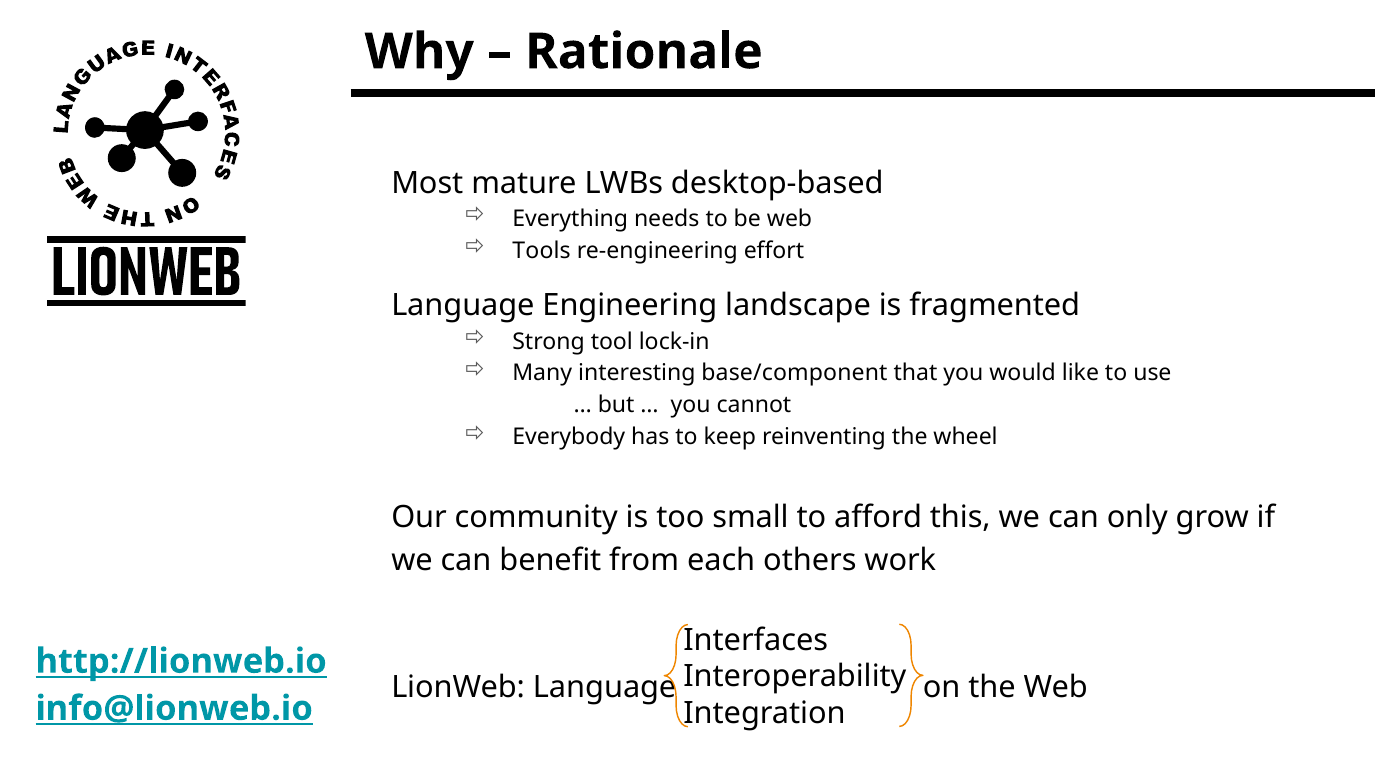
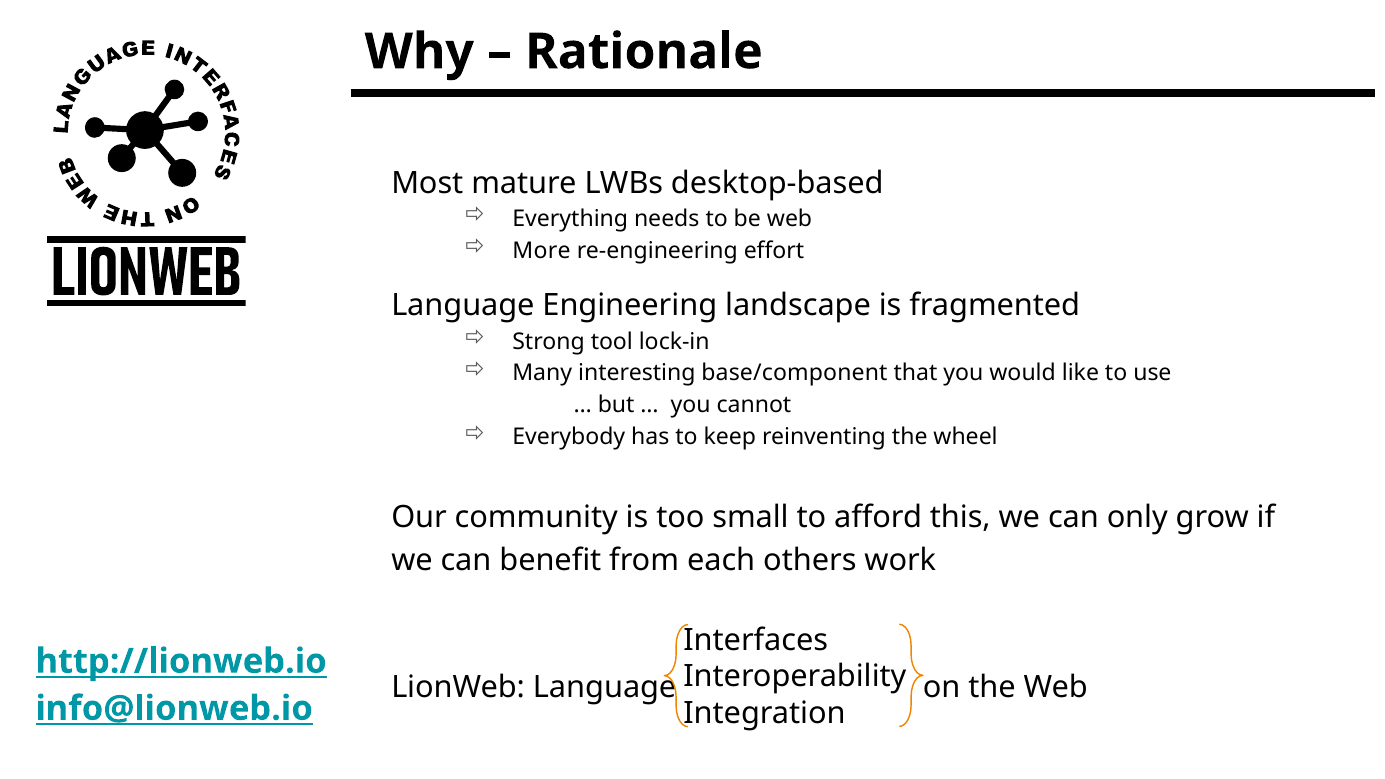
Tools: Tools -> More
